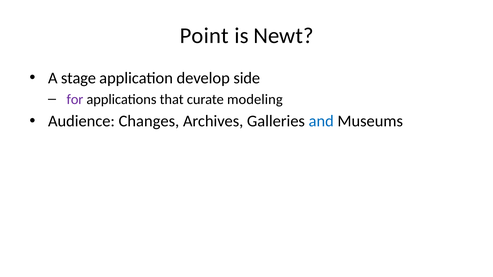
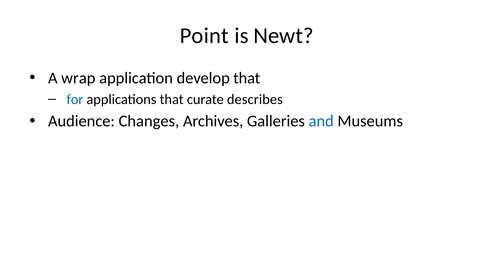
stage: stage -> wrap
develop side: side -> that
for colour: purple -> blue
modeling: modeling -> describes
